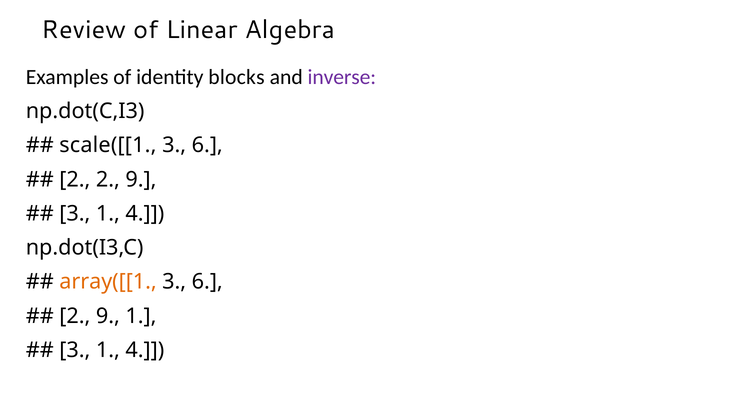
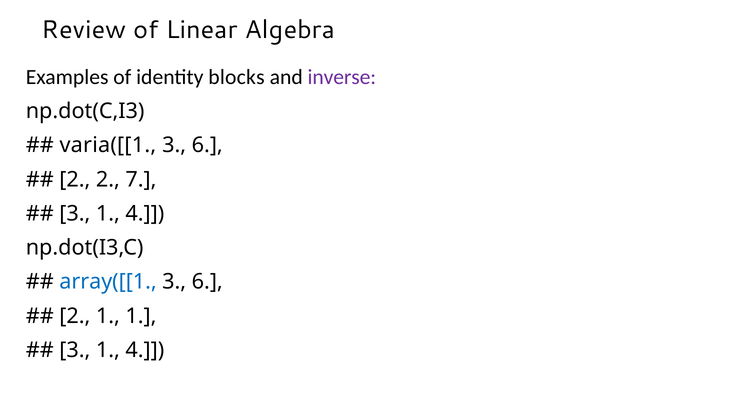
scale([[1: scale([[1 -> varia([[1
2 2 9: 9 -> 7
array([[1 colour: orange -> blue
9 at (108, 316): 9 -> 1
